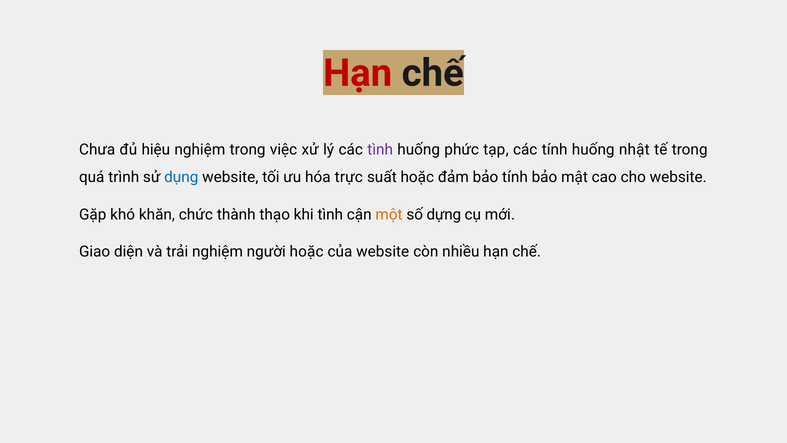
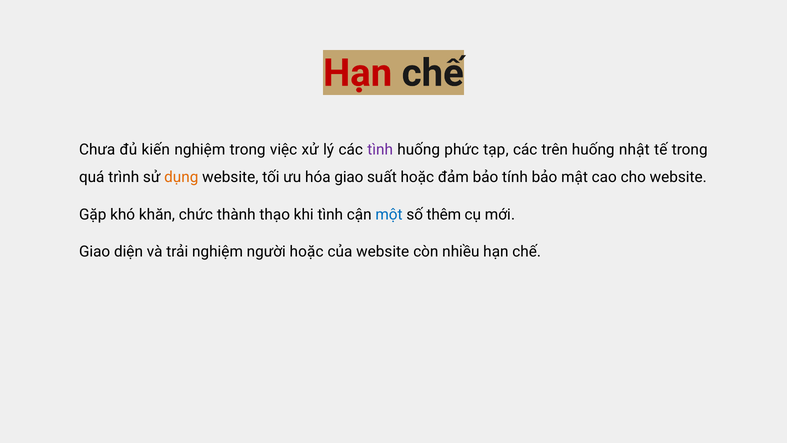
hiệu: hiệu -> kiến
các tính: tính -> trên
dụng colour: blue -> orange
hóa trực: trực -> giao
một colour: orange -> blue
dựng: dựng -> thêm
